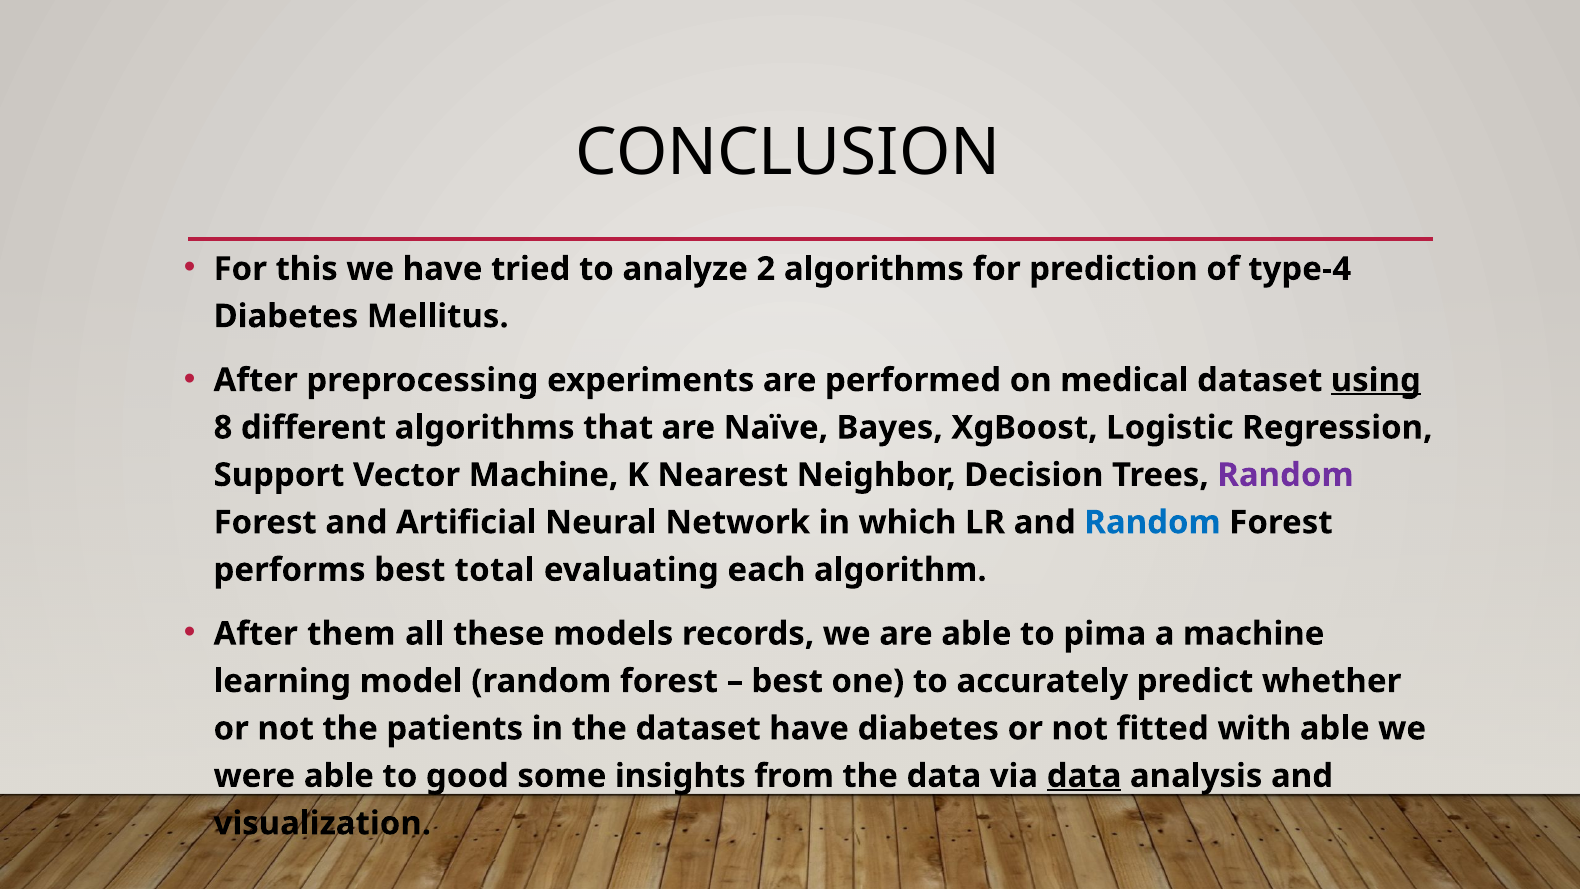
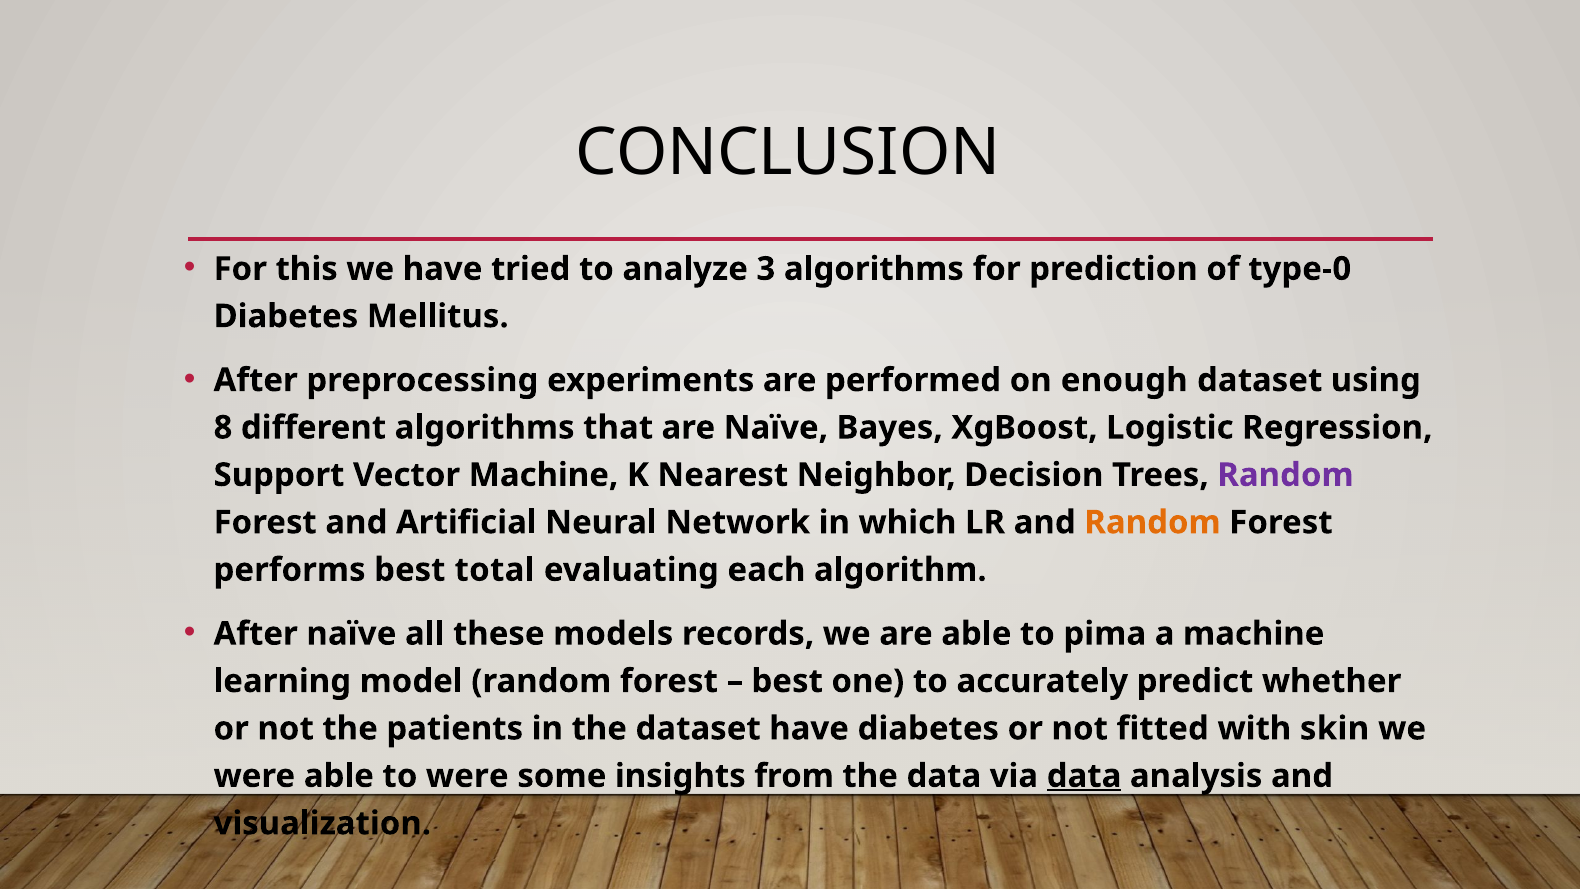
2: 2 -> 3
type-4: type-4 -> type-0
medical: medical -> enough
using underline: present -> none
Random at (1152, 522) colour: blue -> orange
After them: them -> naïve
with able: able -> skin
to good: good -> were
